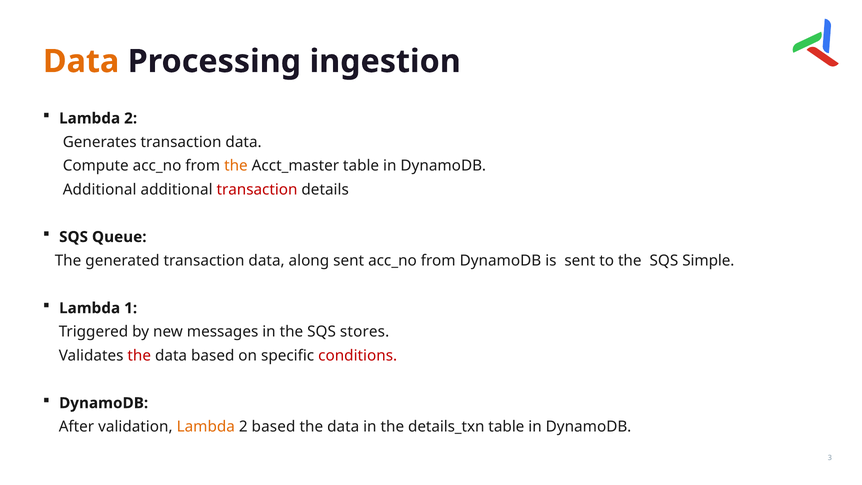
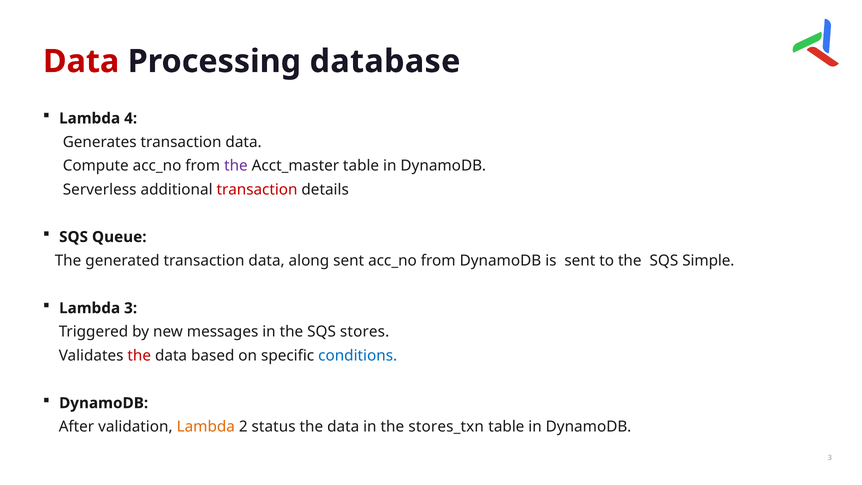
Data at (81, 61) colour: orange -> red
ingestion: ingestion -> database
2 at (131, 118): 2 -> 4
the at (236, 166) colour: orange -> purple
Additional at (100, 189): Additional -> Serverless
Lambda 1: 1 -> 3
conditions colour: red -> blue
2 based: based -> status
details_txn: details_txn -> stores_txn
